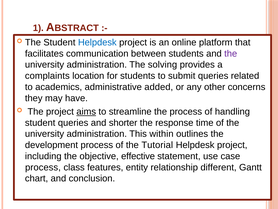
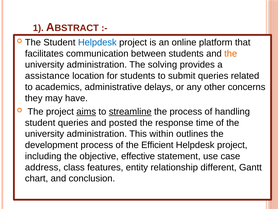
the at (231, 53) colour: purple -> orange
complaints: complaints -> assistance
added: added -> delays
streamline underline: none -> present
shorter: shorter -> posted
Tutorial: Tutorial -> Efficient
process at (43, 167): process -> address
